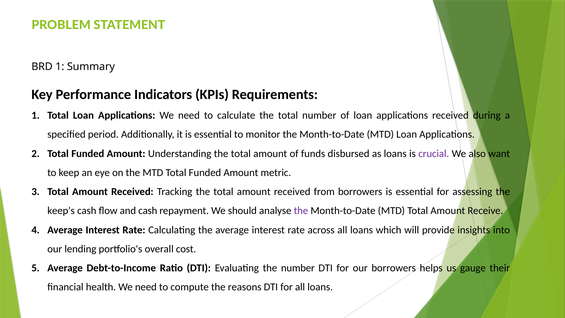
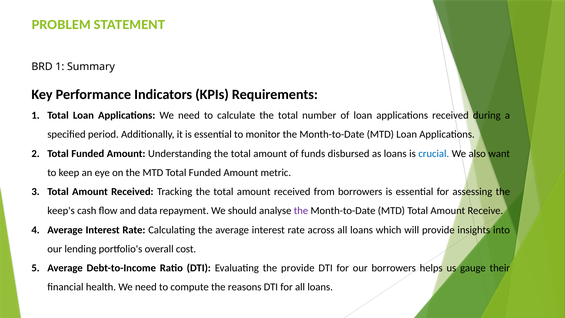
crucial colour: purple -> blue
and cash: cash -> data
the number: number -> provide
